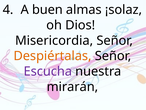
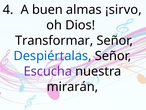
¡solaz: ¡solaz -> ¡sirvo
Misericordia: Misericordia -> Transformar
Despiértalas colour: orange -> blue
